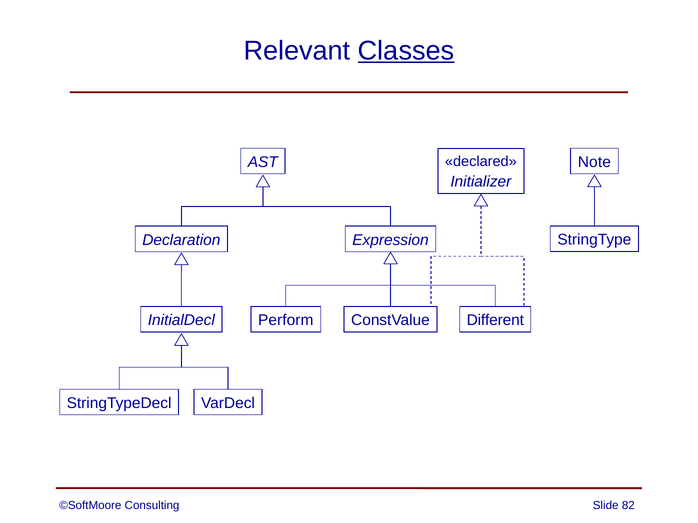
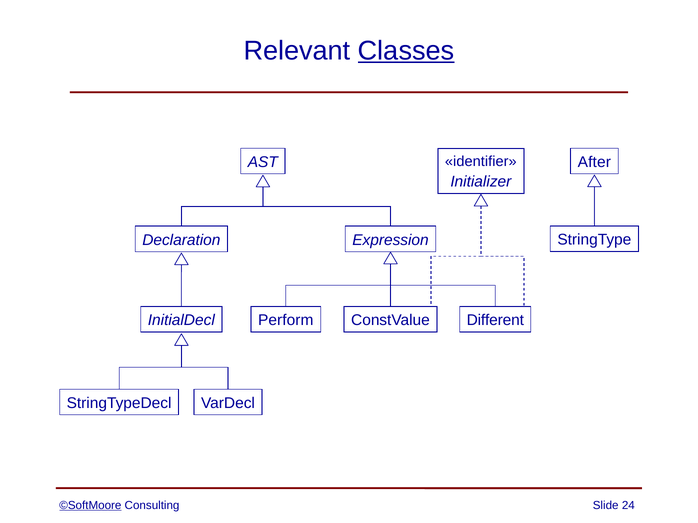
declared: declared -> identifier
Note: Note -> After
©SoftMoore underline: none -> present
82: 82 -> 24
